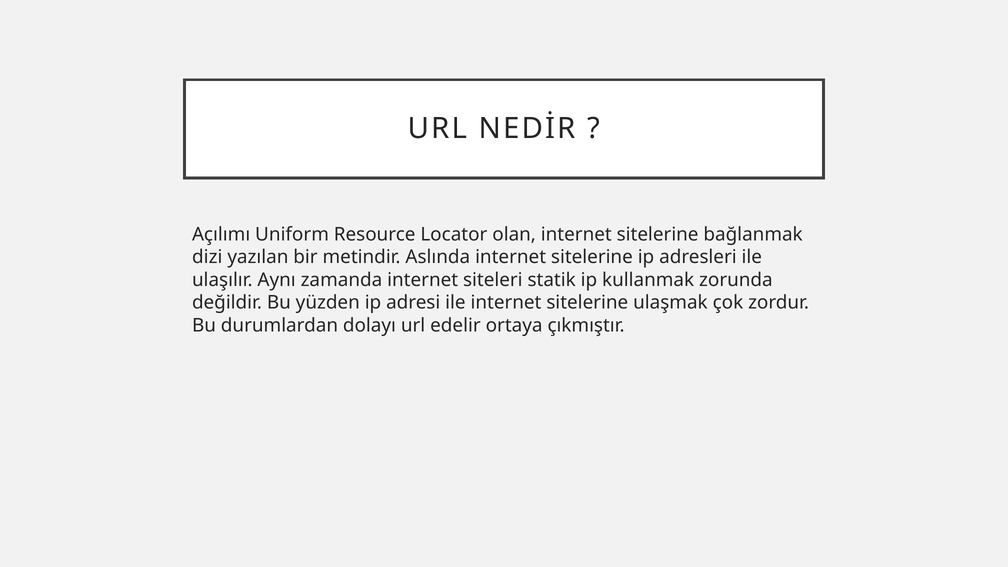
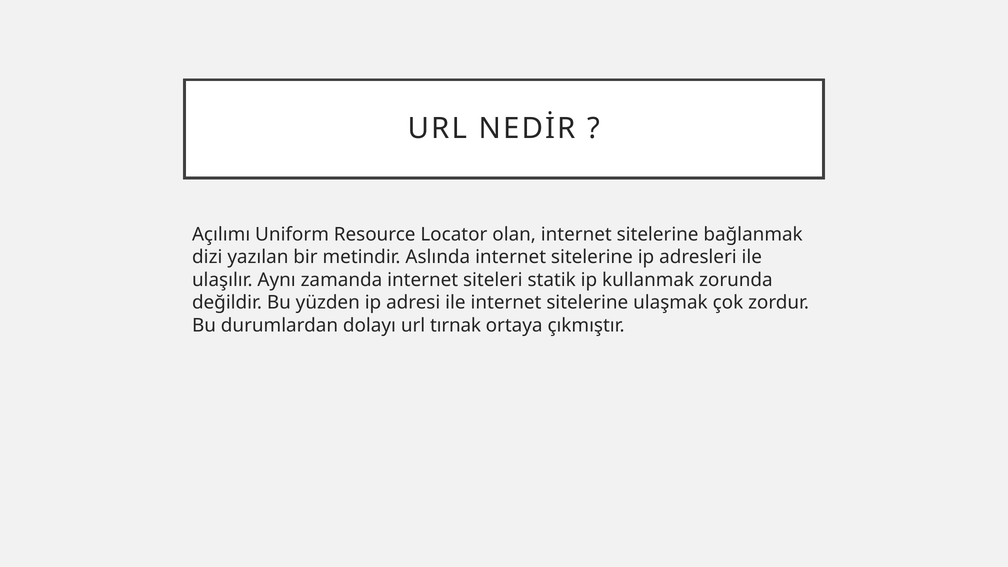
edelir: edelir -> tırnak
